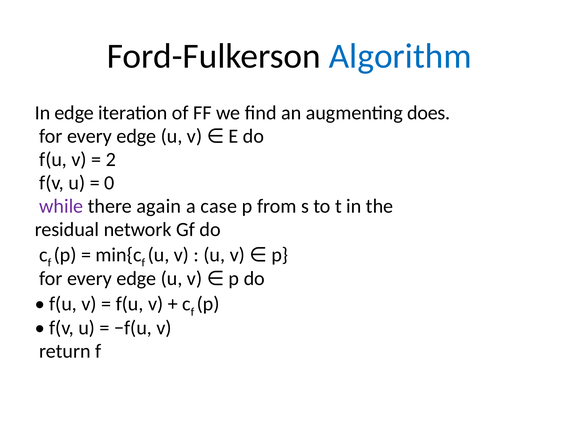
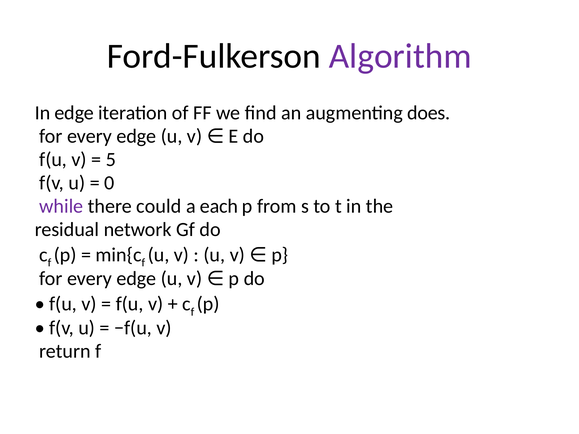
Algorithm colour: blue -> purple
2: 2 -> 5
again: again -> could
case: case -> each
